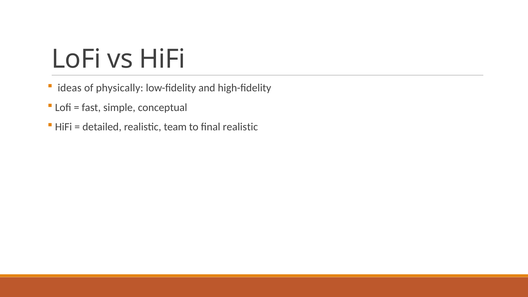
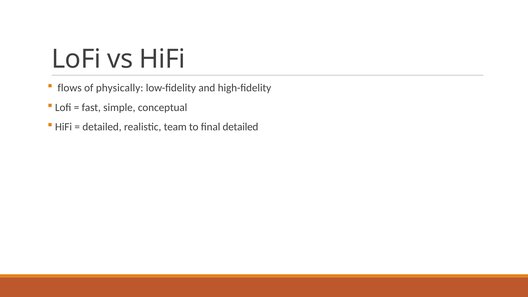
ideas: ideas -> flows
final realistic: realistic -> detailed
